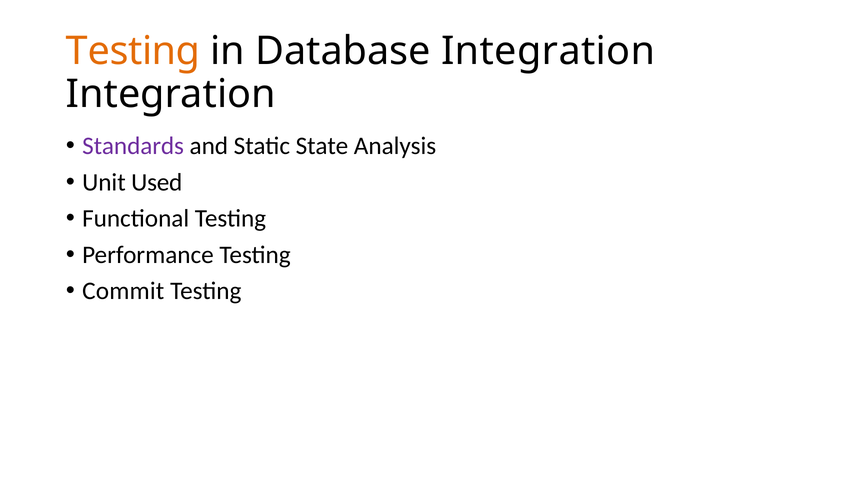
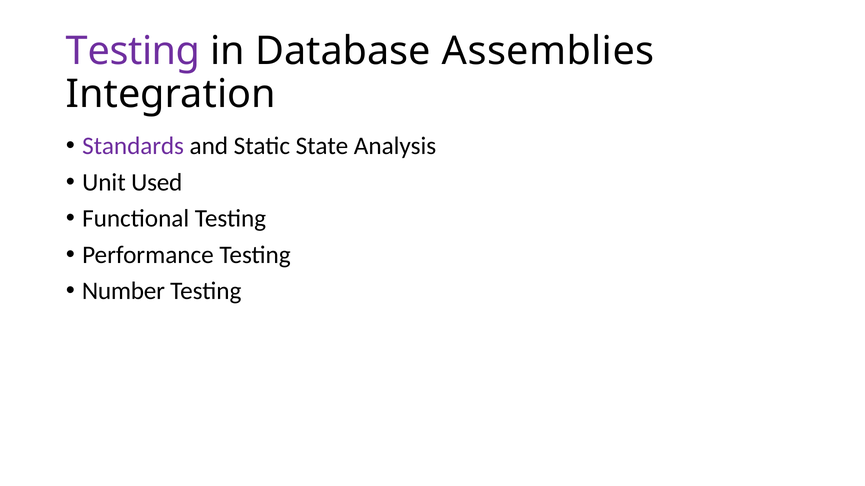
Testing at (133, 51) colour: orange -> purple
Database Integration: Integration -> Assemblies
Commit: Commit -> Number
